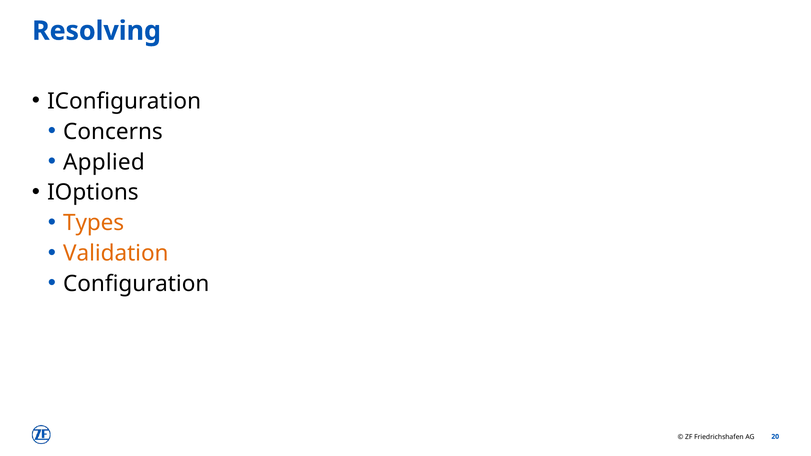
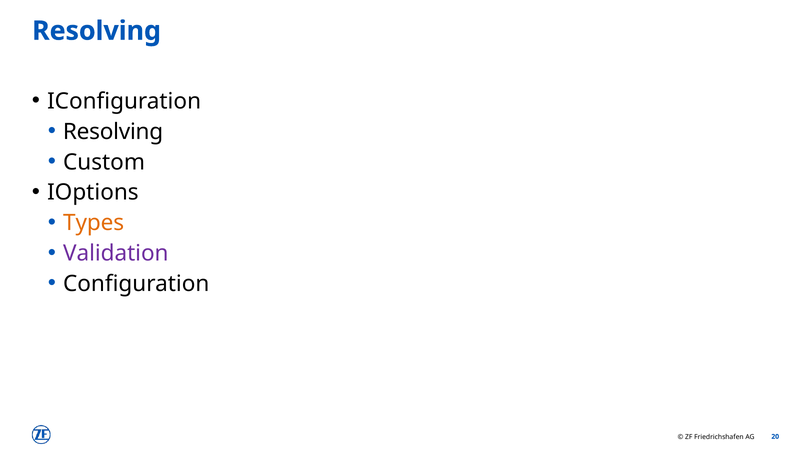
Concerns at (113, 132): Concerns -> Resolving
Applied: Applied -> Custom
Validation colour: orange -> purple
